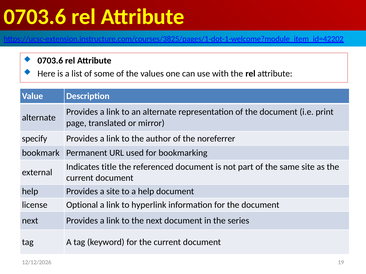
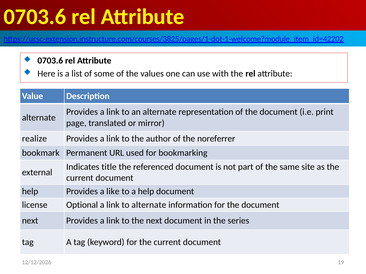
specify: specify -> realize
a site: site -> like
to hyperlink: hyperlink -> alternate
